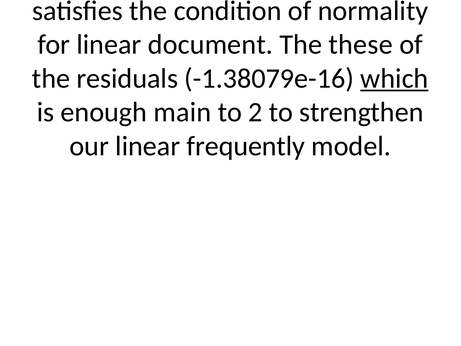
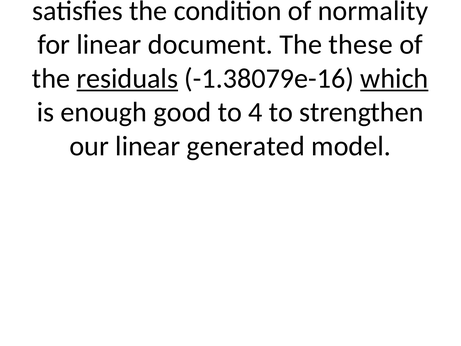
residuals underline: none -> present
main: main -> good
2: 2 -> 4
frequently: frequently -> generated
